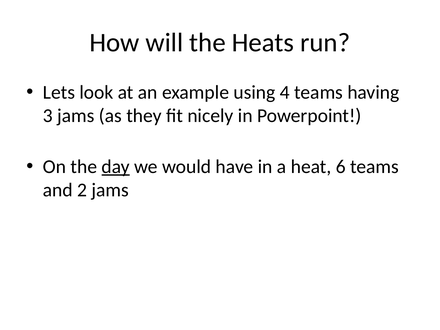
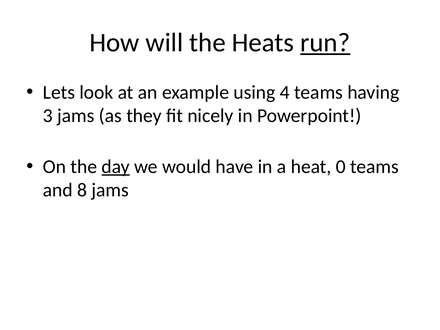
run underline: none -> present
6: 6 -> 0
2: 2 -> 8
